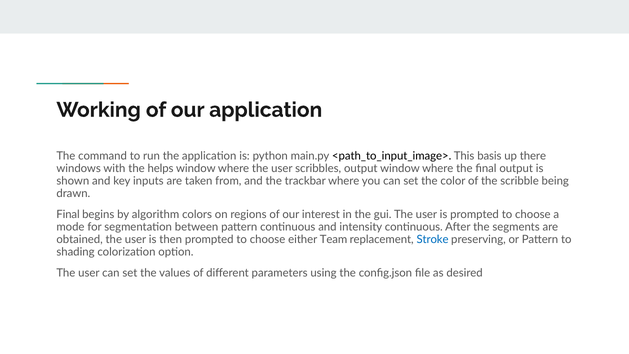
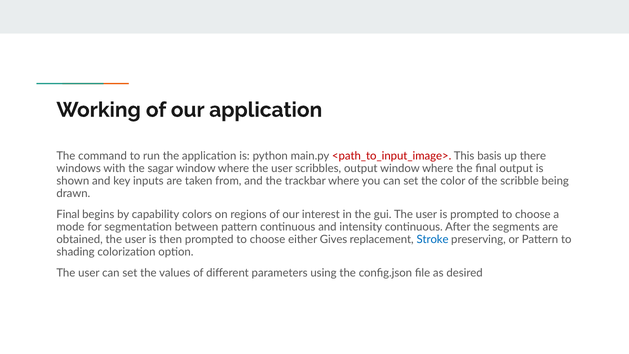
<path_to_input_image> colour: black -> red
helps: helps -> sagar
algorithm: algorithm -> capability
Team: Team -> Gives
